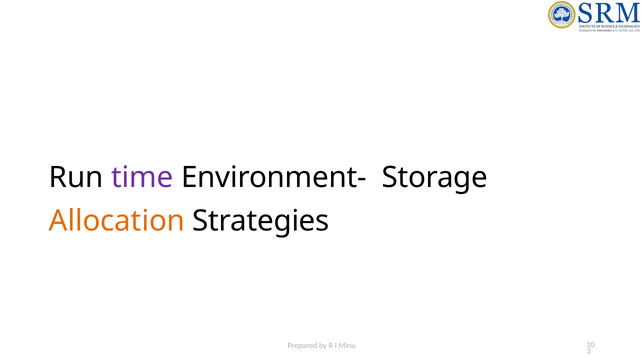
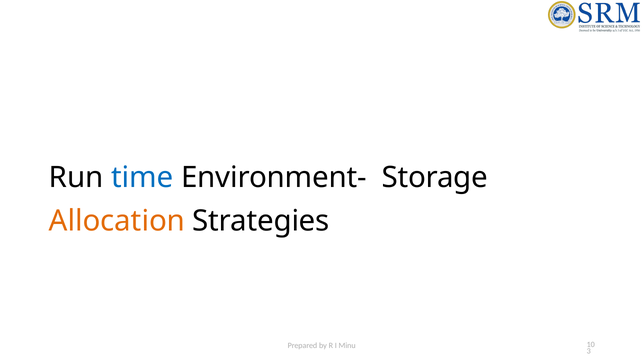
time colour: purple -> blue
